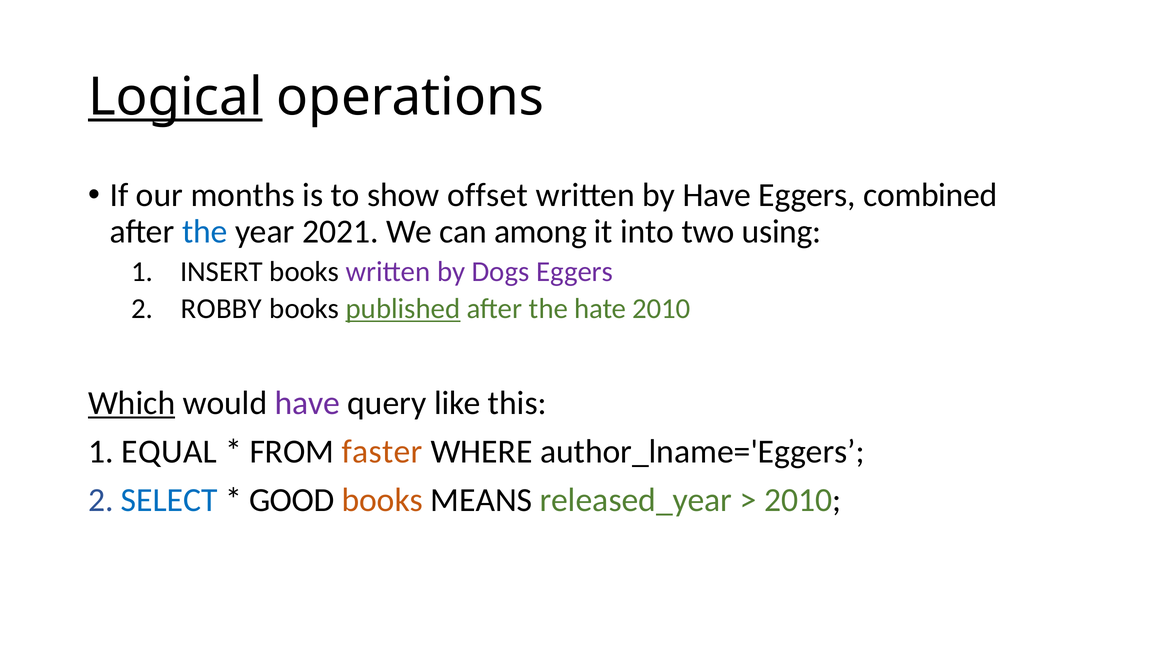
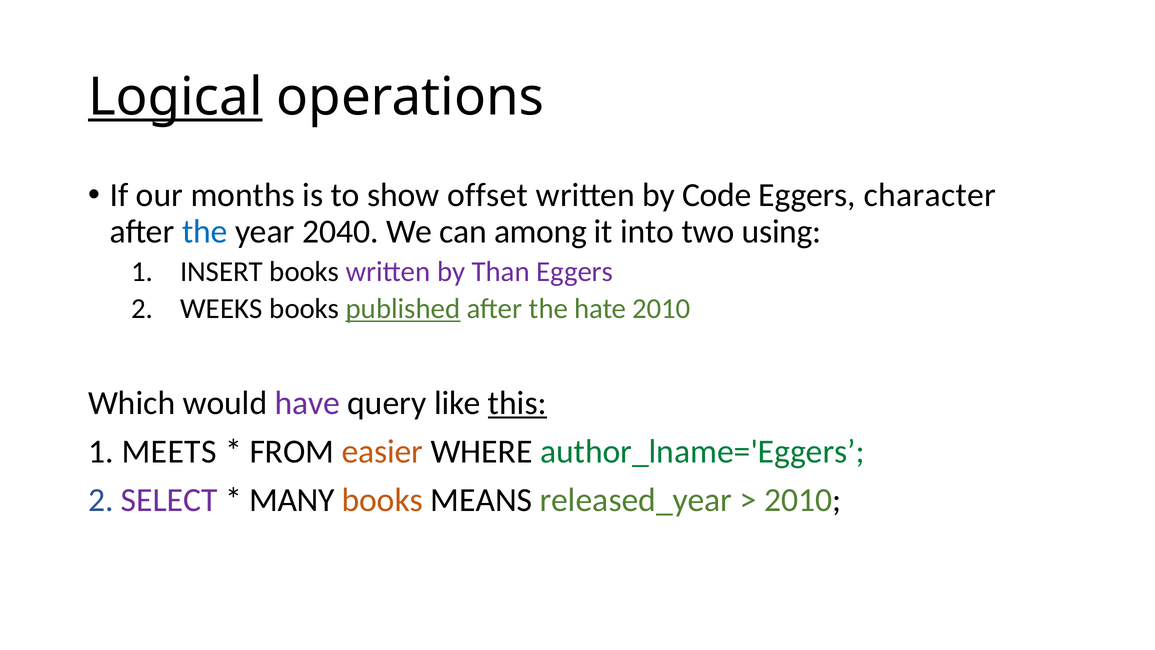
by Have: Have -> Code
combined: combined -> character
2021: 2021 -> 2040
Dogs: Dogs -> Than
ROBBY: ROBBY -> WEEKS
Which underline: present -> none
this underline: none -> present
EQUAL: EQUAL -> MEETS
faster: faster -> easier
author_lname='Eggers colour: black -> green
SELECT colour: blue -> purple
GOOD: GOOD -> MANY
